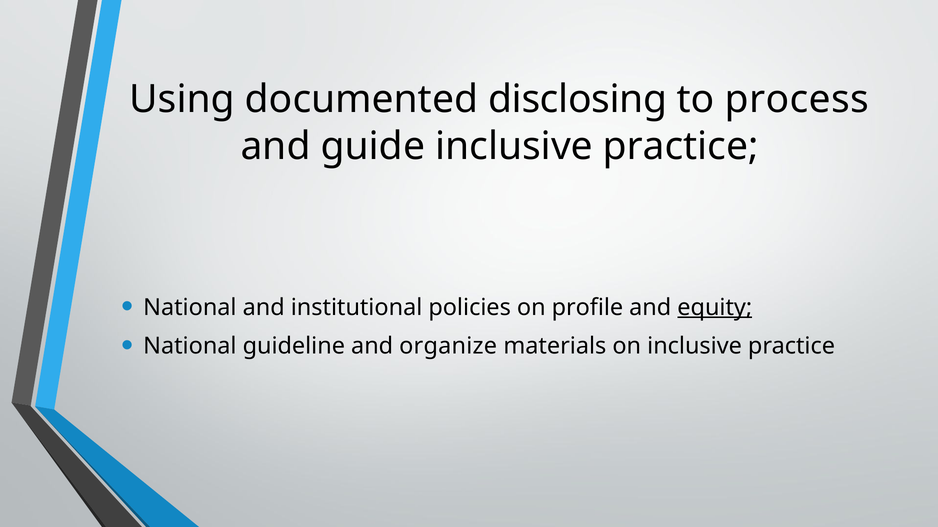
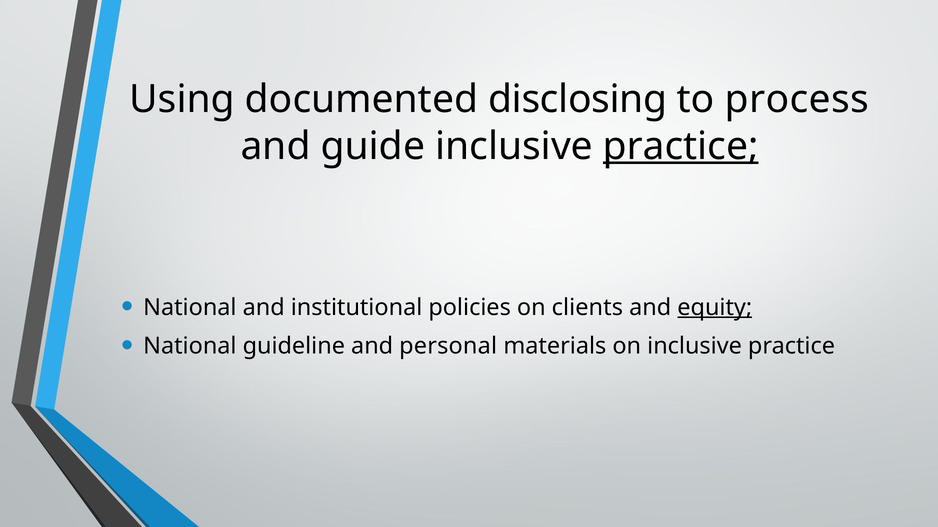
practice at (681, 146) underline: none -> present
profile: profile -> clients
organize: organize -> personal
